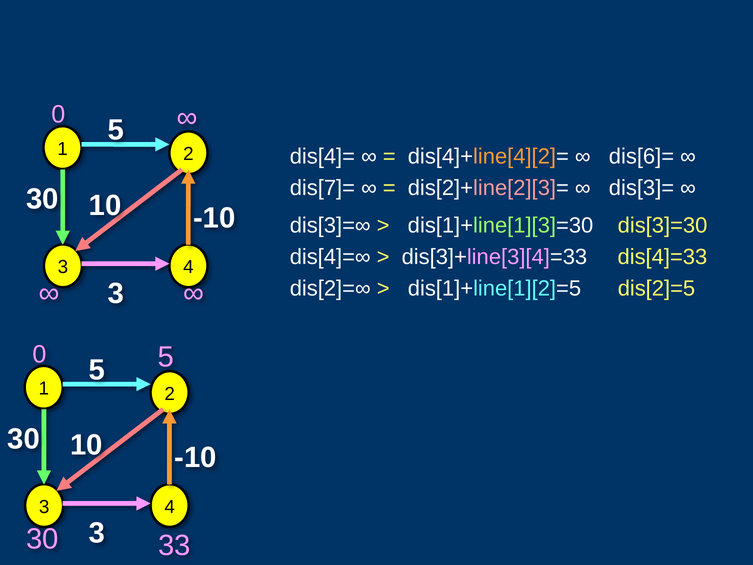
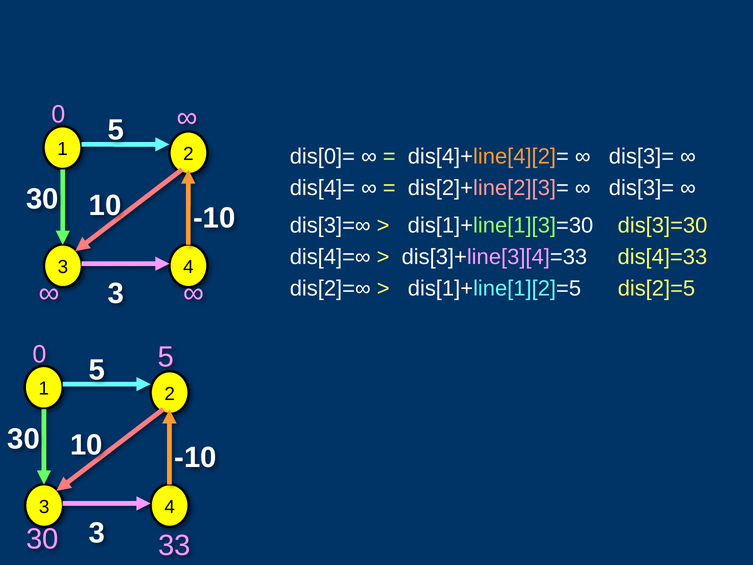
dis[4]=: dis[4]= -> dis[0]=
dis[6]= at (641, 156): dis[6]= -> dis[3]=
dis[7]=: dis[7]= -> dis[4]=
